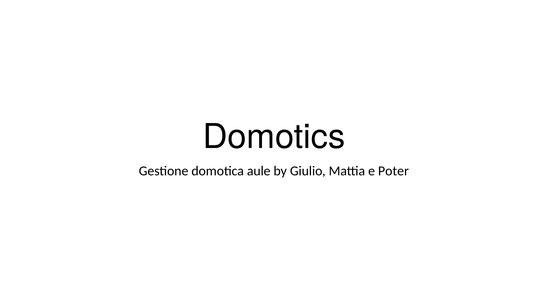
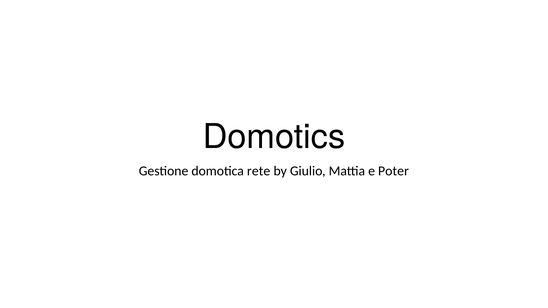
aule: aule -> rete
